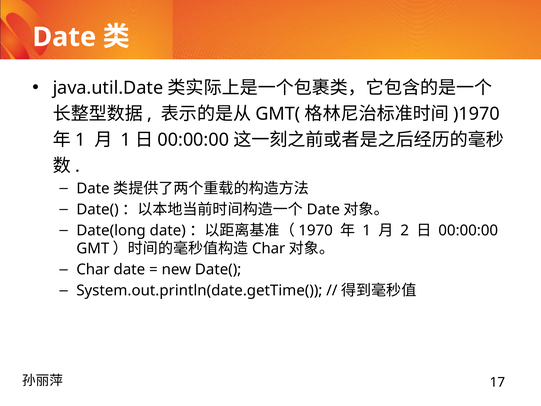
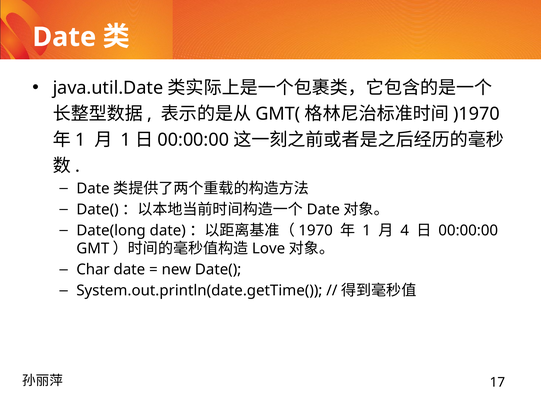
2: 2 -> 4
Char at (269, 248): Char -> Love
